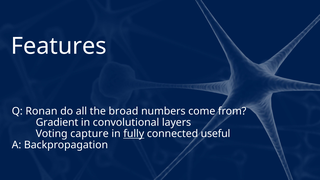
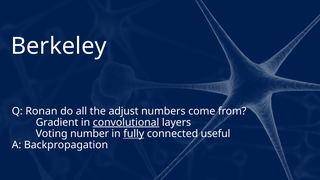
Features: Features -> Berkeley
broad: broad -> adjust
convolutional underline: none -> present
capture: capture -> number
